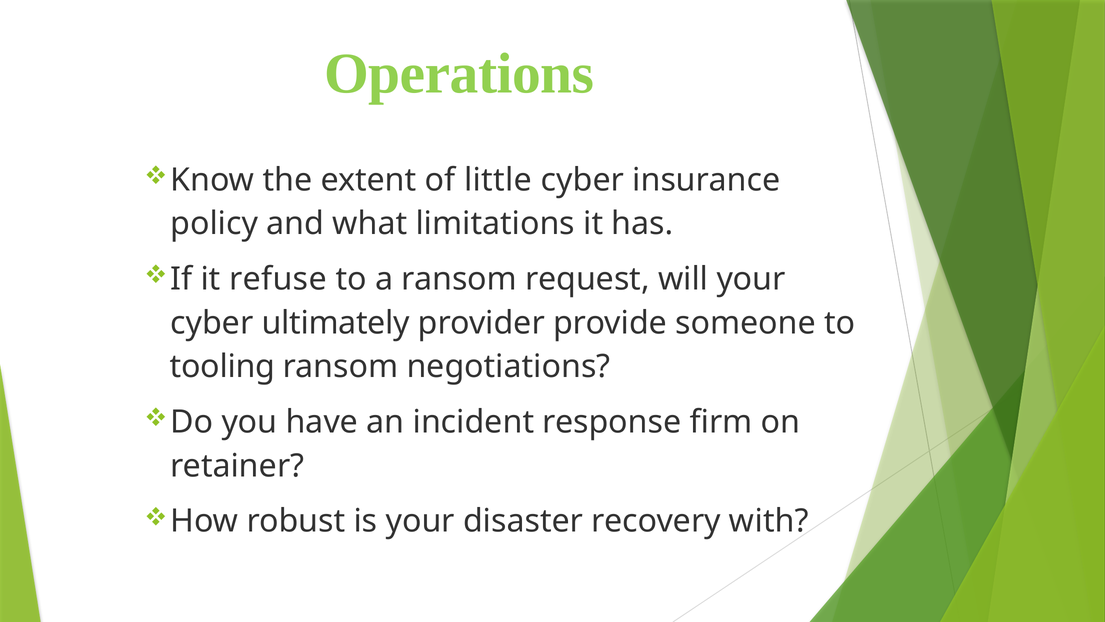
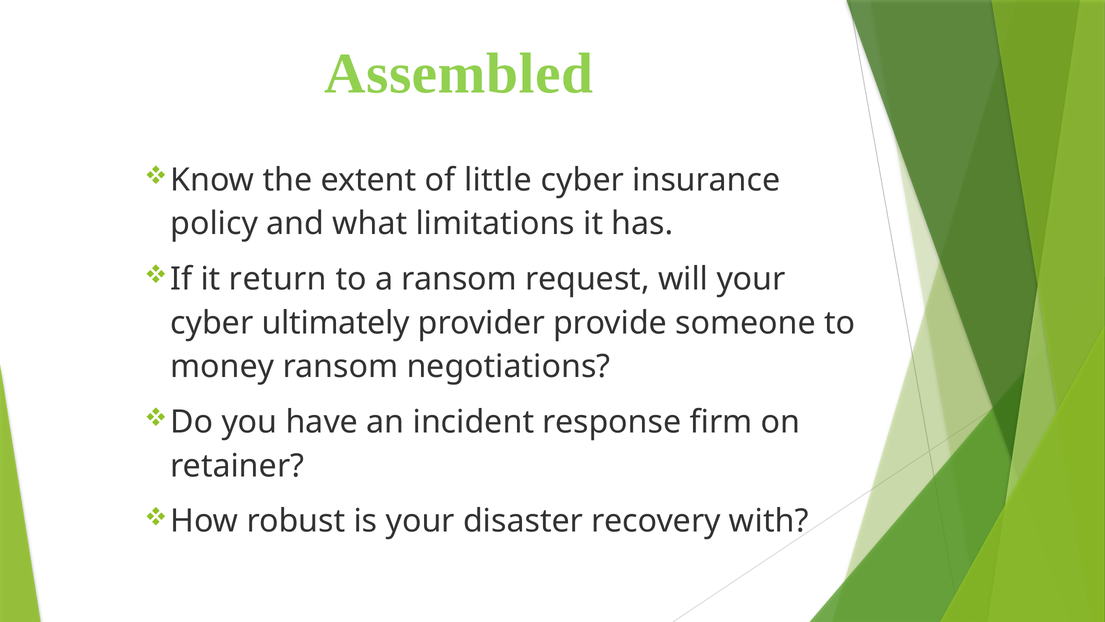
Operations: Operations -> Assembled
refuse: refuse -> return
tooling: tooling -> money
